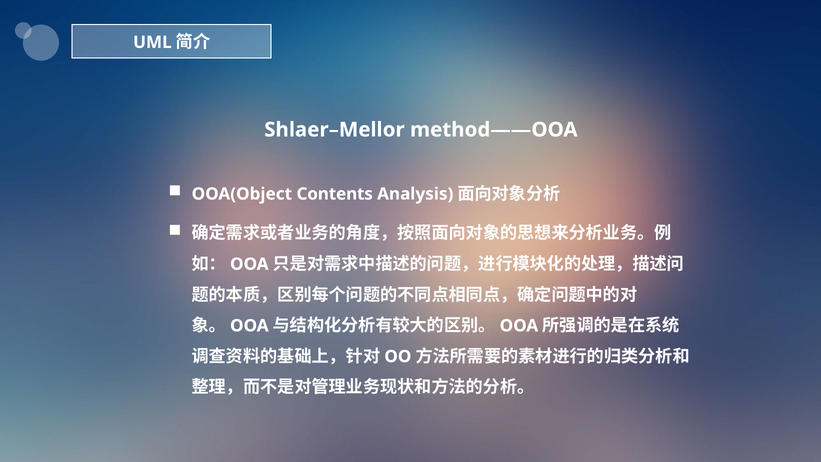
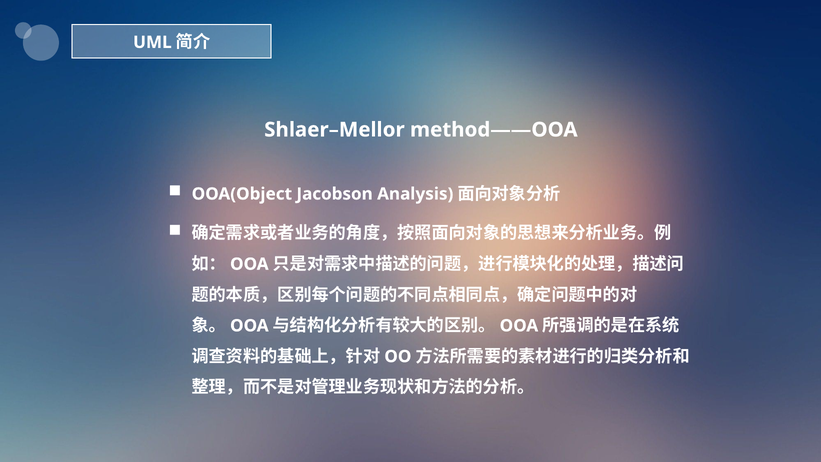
Contents: Contents -> Jacobson
